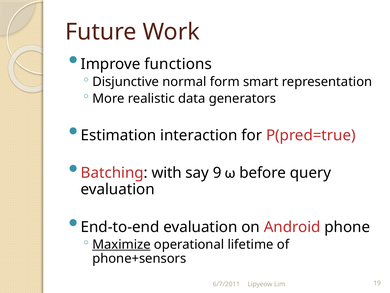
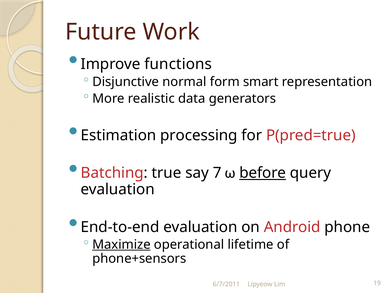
interaction: interaction -> processing
with: with -> true
9: 9 -> 7
before underline: none -> present
